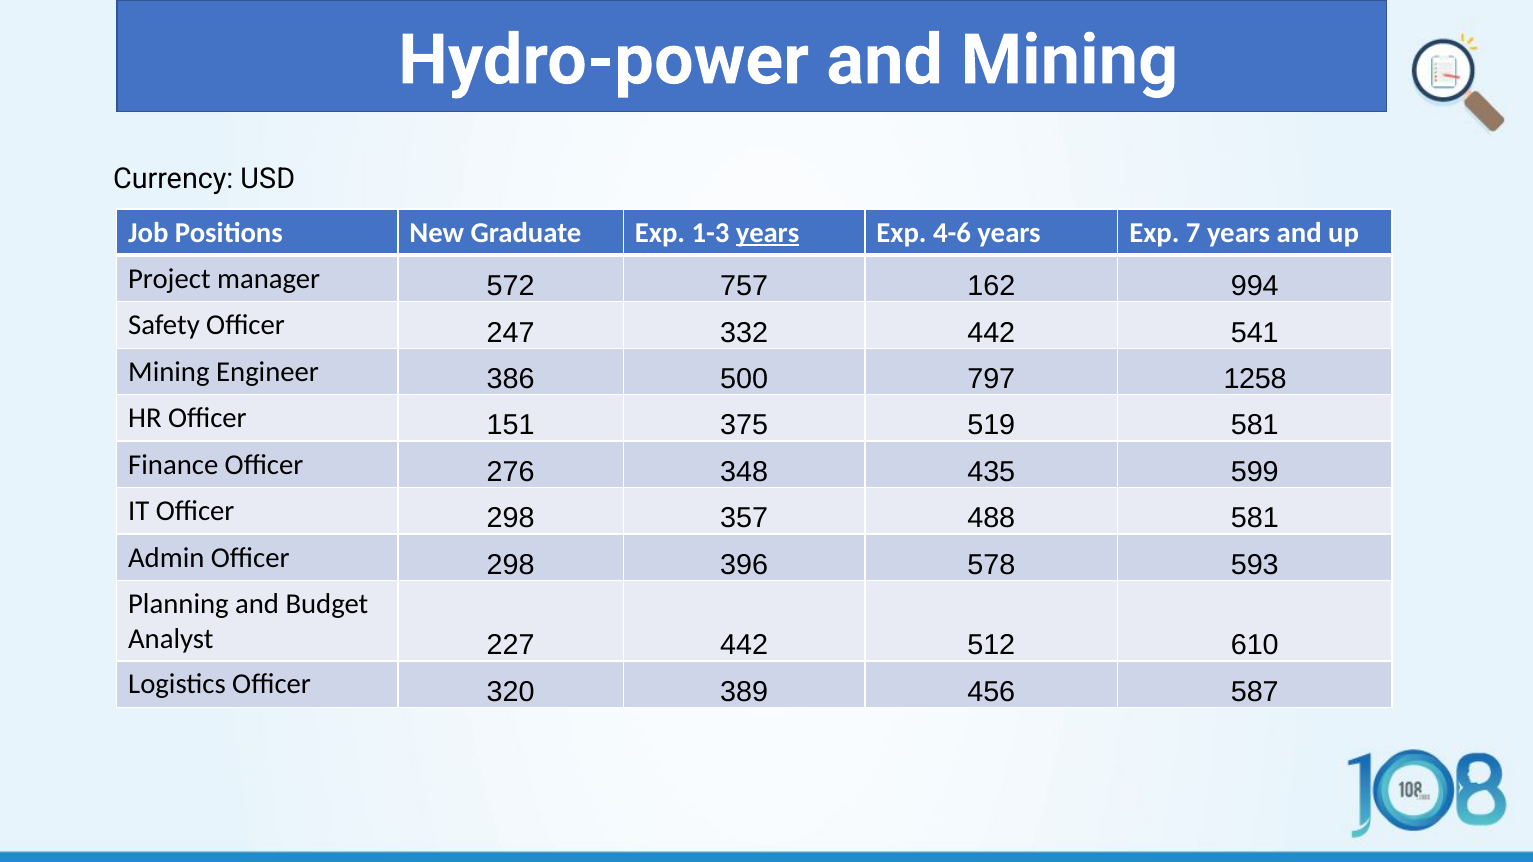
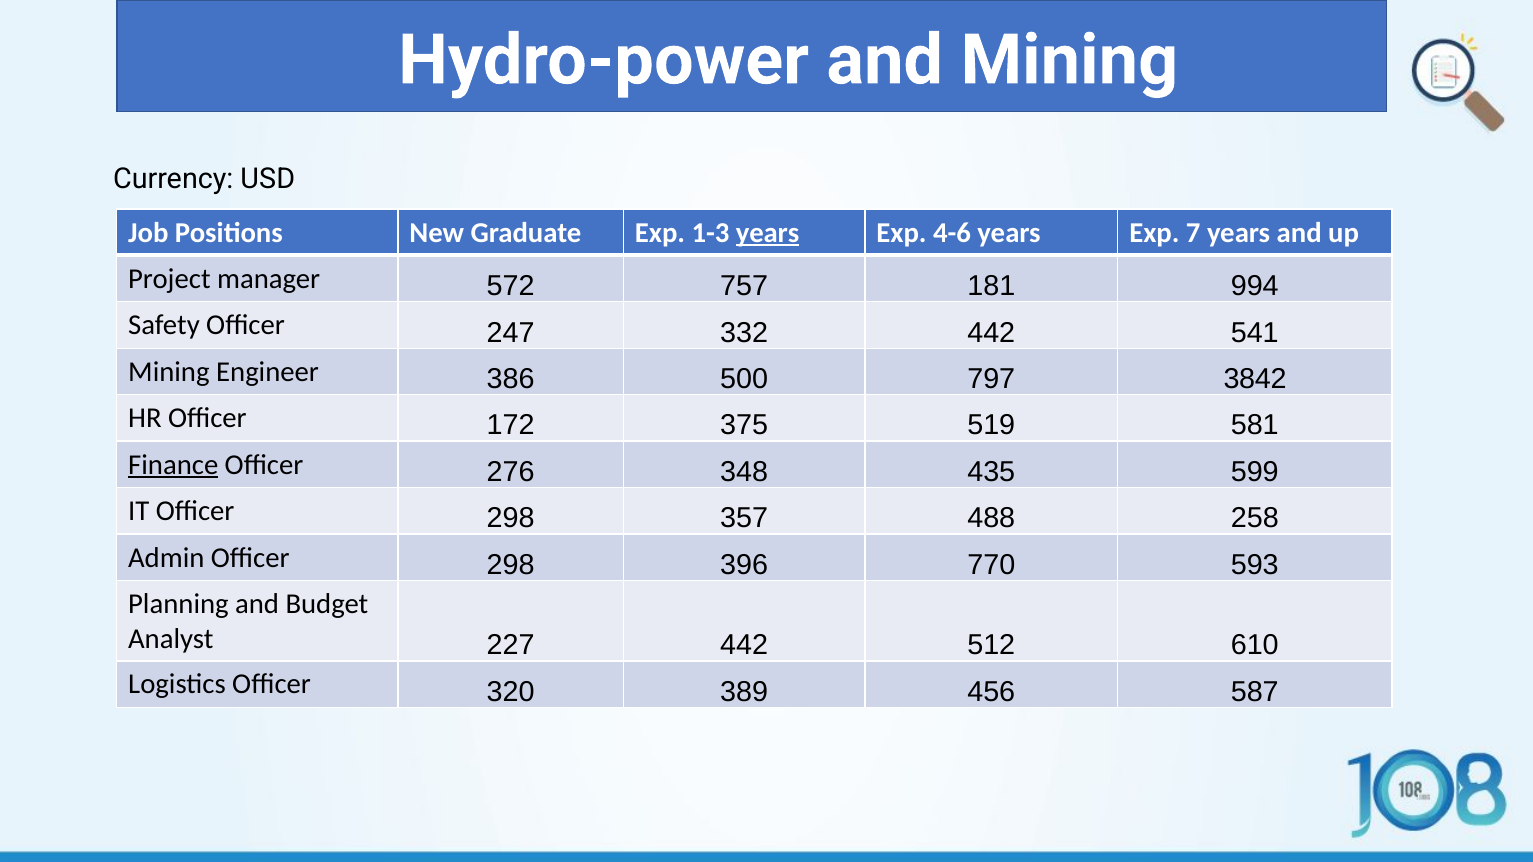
162: 162 -> 181
1258: 1258 -> 3842
151: 151 -> 172
Finance underline: none -> present
488 581: 581 -> 258
578: 578 -> 770
